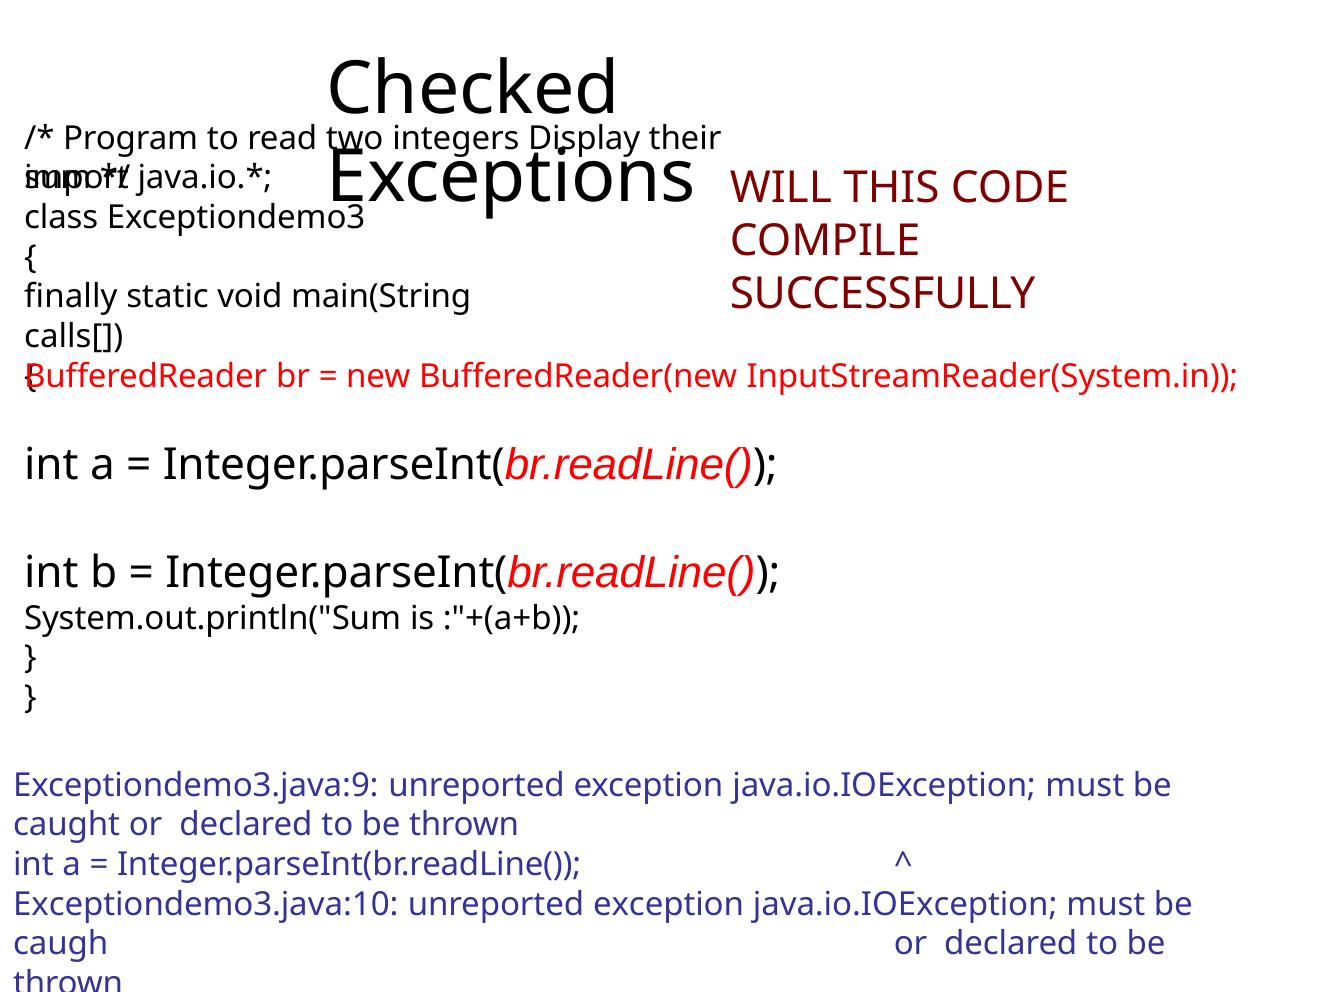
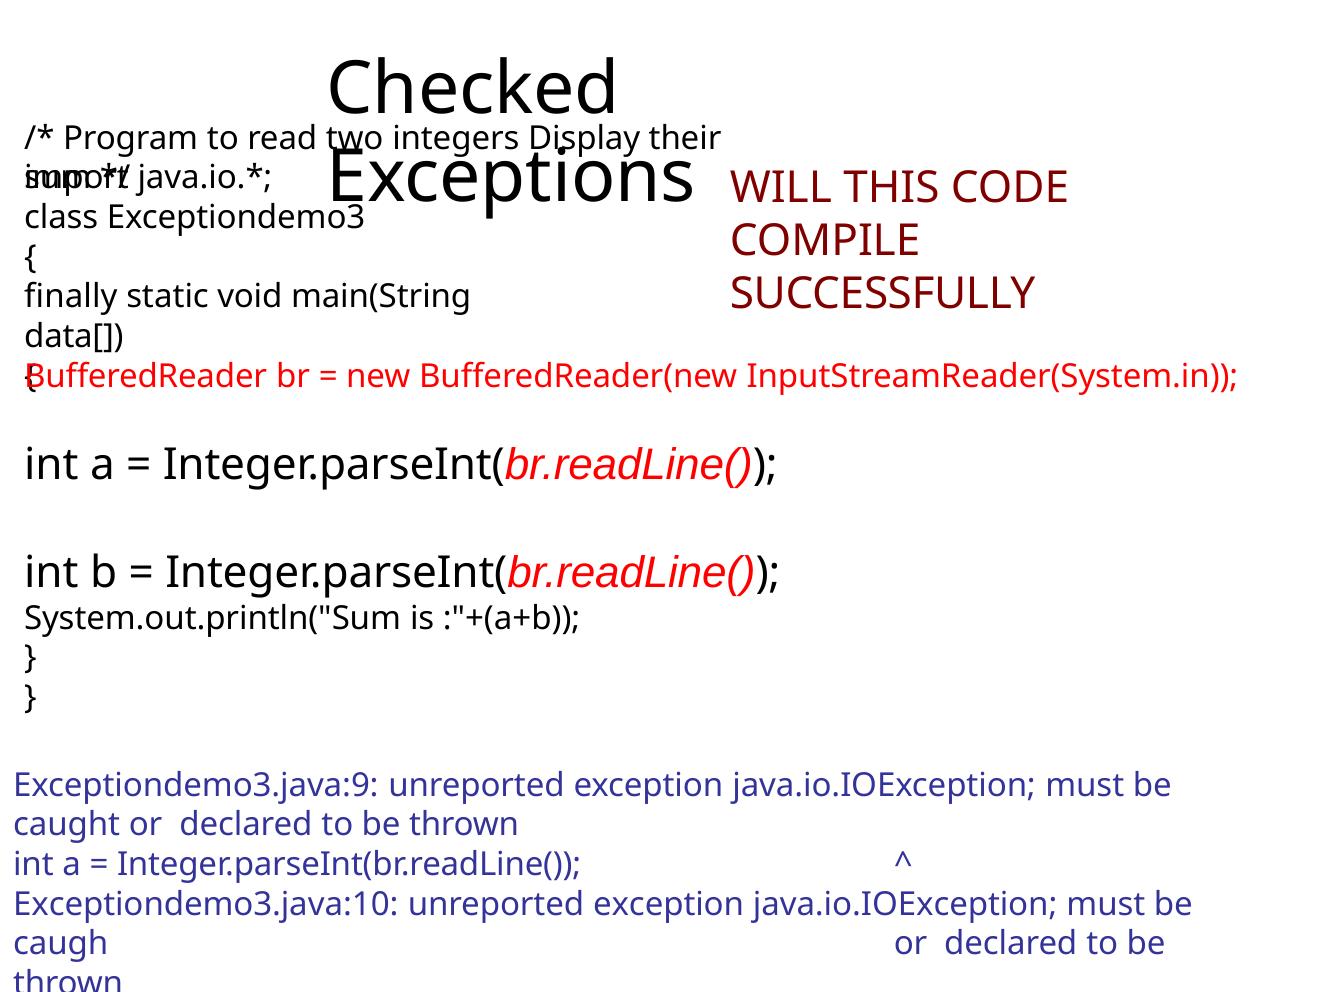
calls[: calls[ -> data[
